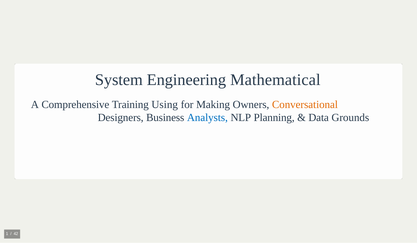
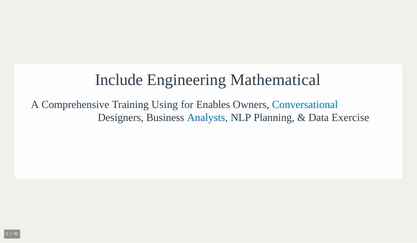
System: System -> Include
Making: Making -> Enables
Conversational colour: orange -> blue
Grounds: Grounds -> Exercise
